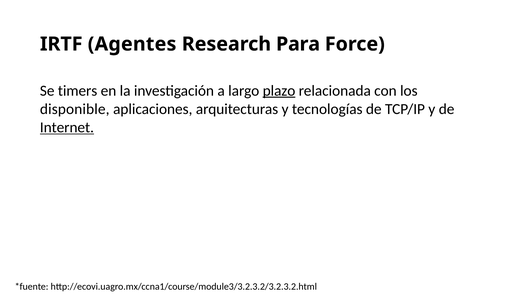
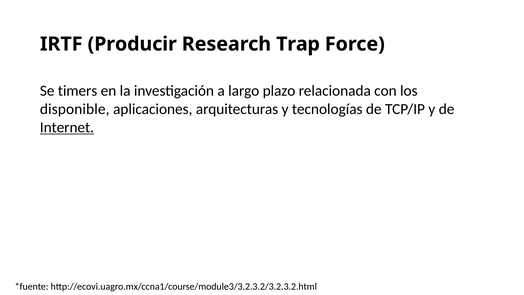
Agentes: Agentes -> Producir
Para: Para -> Trap
plazo underline: present -> none
